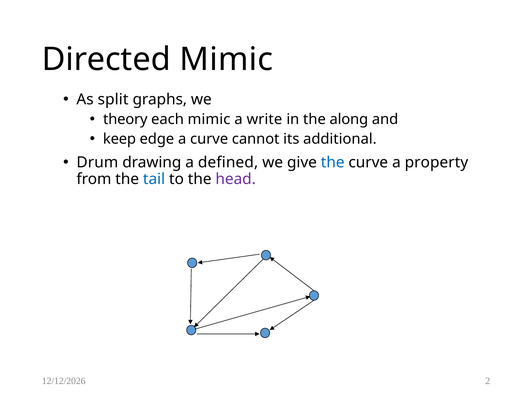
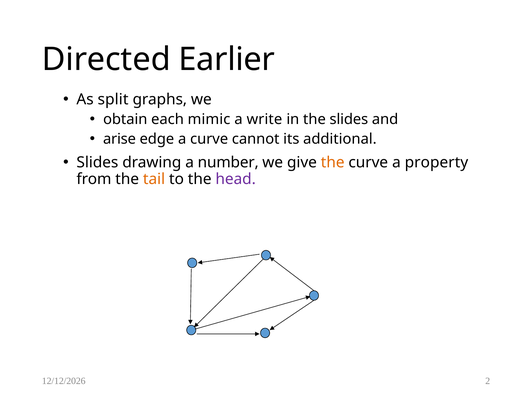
Directed Mimic: Mimic -> Earlier
theory: theory -> obtain
the along: along -> slides
keep: keep -> arise
Drum at (97, 163): Drum -> Slides
defined: defined -> number
the at (333, 163) colour: blue -> orange
tail colour: blue -> orange
